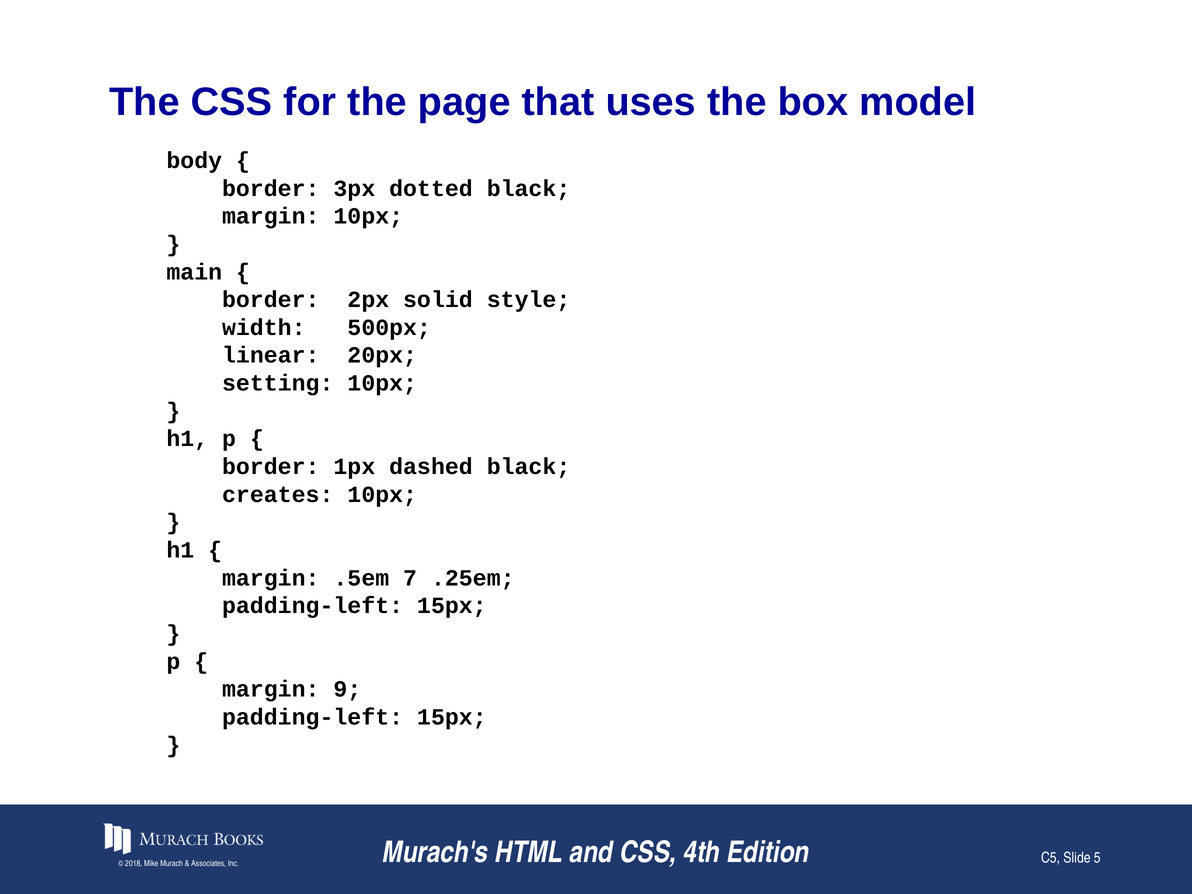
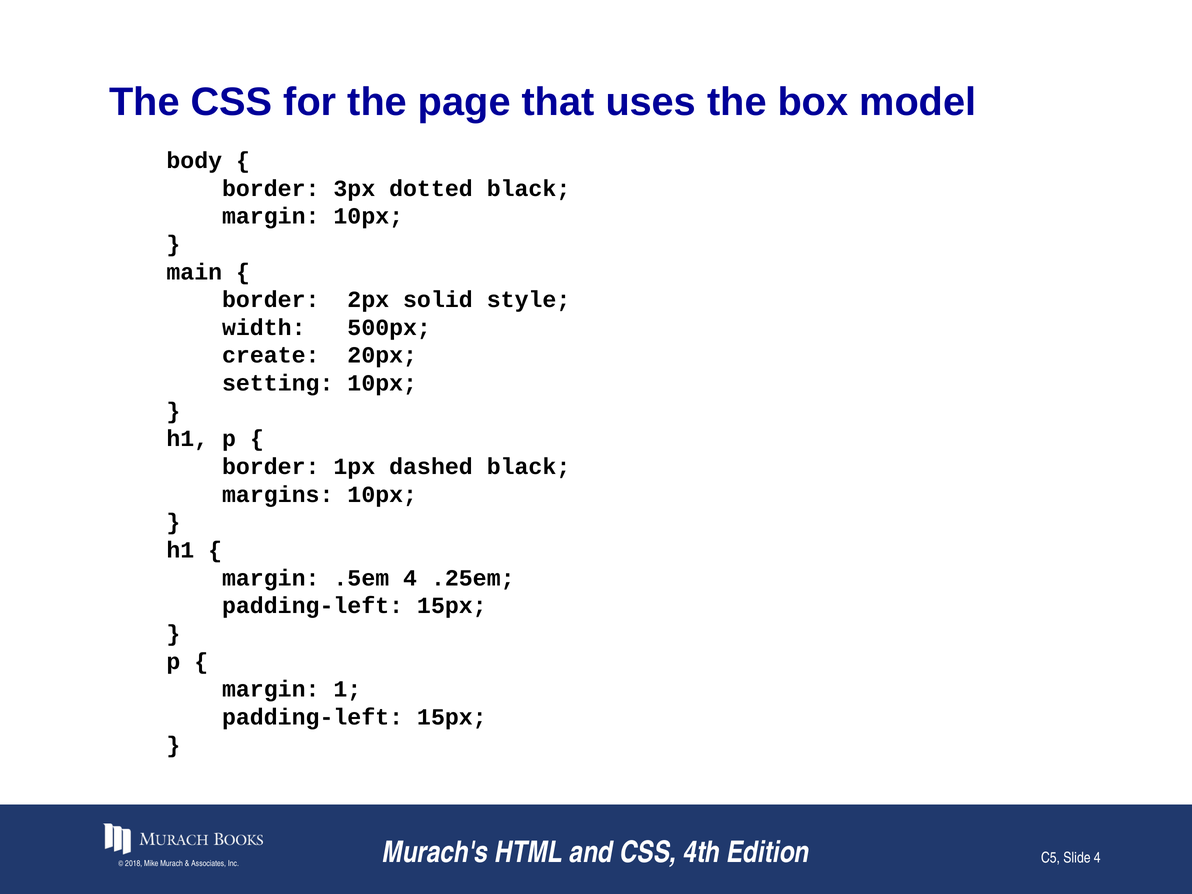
linear: linear -> create
creates: creates -> margins
.5em 7: 7 -> 4
9: 9 -> 1
Slide 5: 5 -> 4
